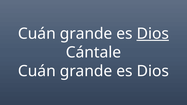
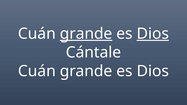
grande at (86, 34) underline: none -> present
